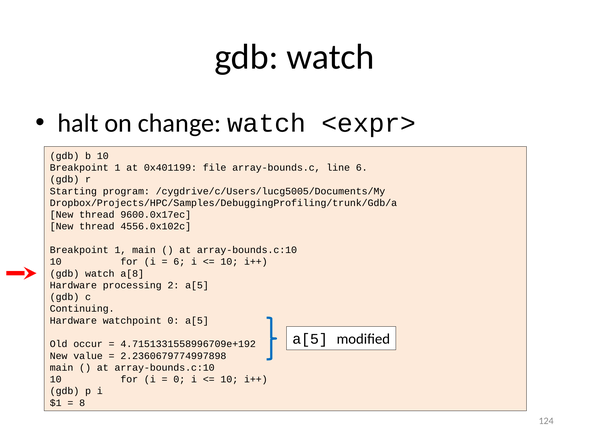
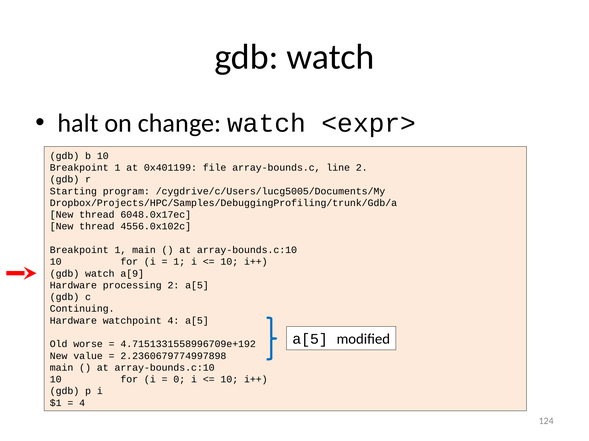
line 6: 6 -> 2
9600.0x17ec: 9600.0x17ec -> 6048.0x17ec
6 at (179, 262): 6 -> 1
a[8: a[8 -> a[9
watchpoint 0: 0 -> 4
occur: occur -> worse
8 at (82, 403): 8 -> 4
